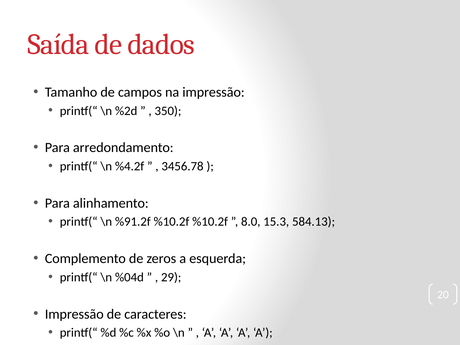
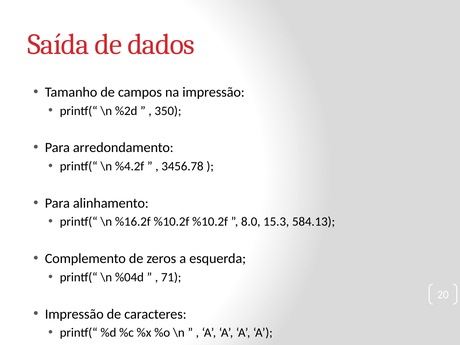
%91.2f: %91.2f -> %16.2f
29: 29 -> 71
